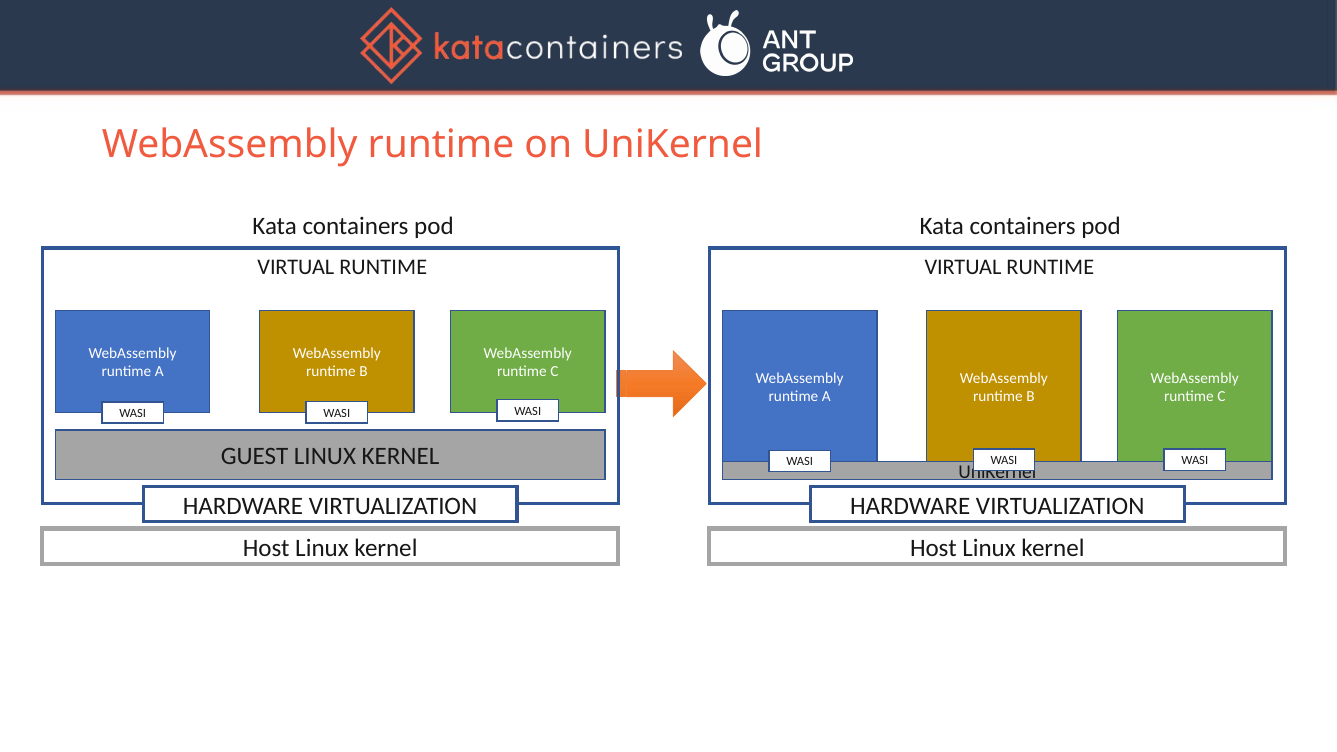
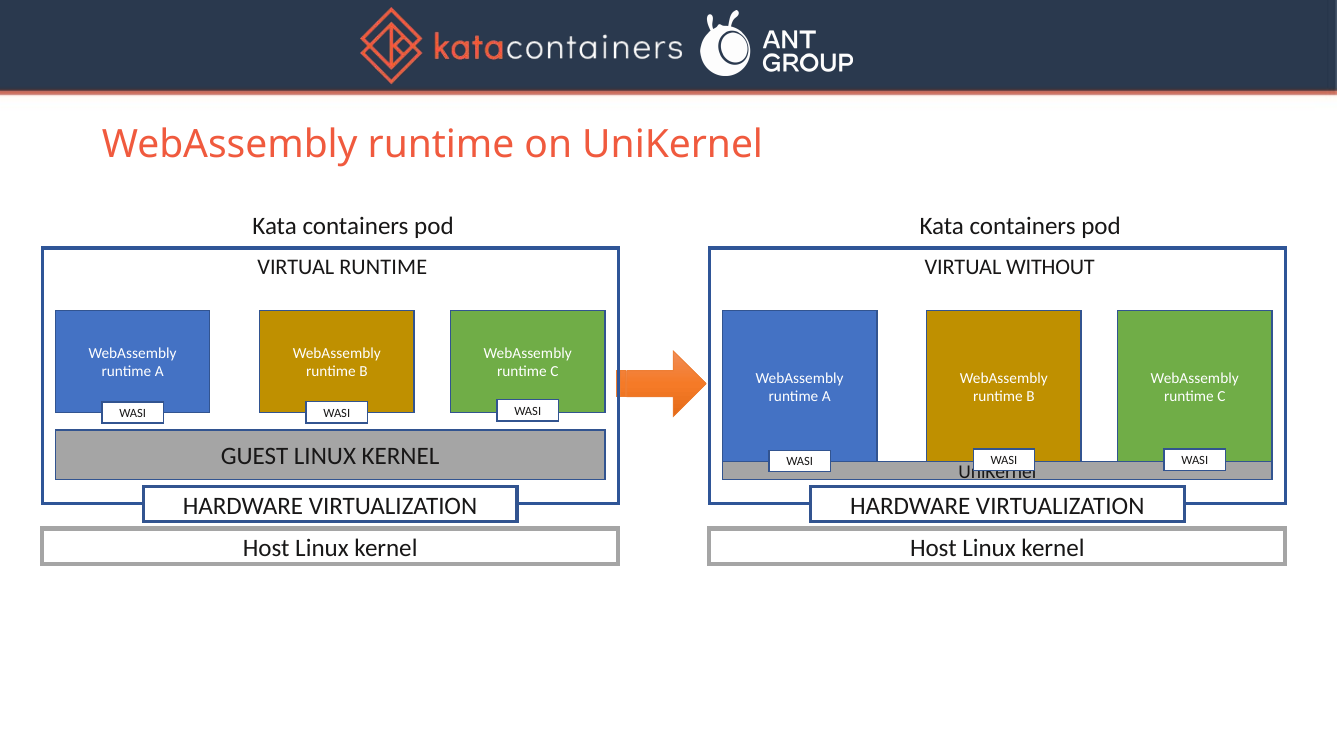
RUNTIME at (1050, 267): RUNTIME -> WITHOUT
